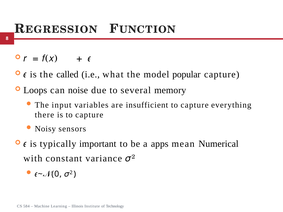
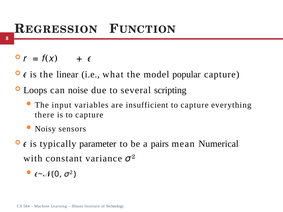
called: called -> linear
memory: memory -> scripting
important: important -> parameter
apps: apps -> pairs
